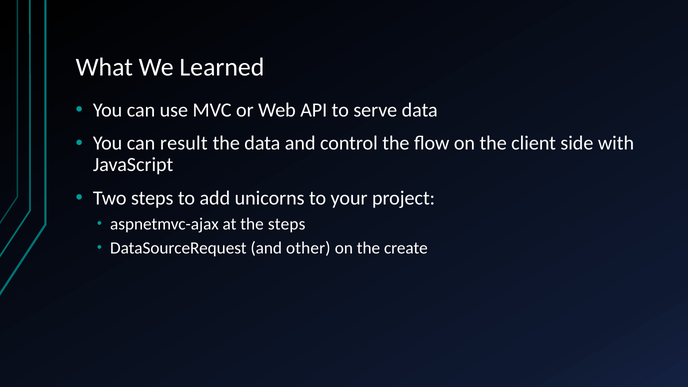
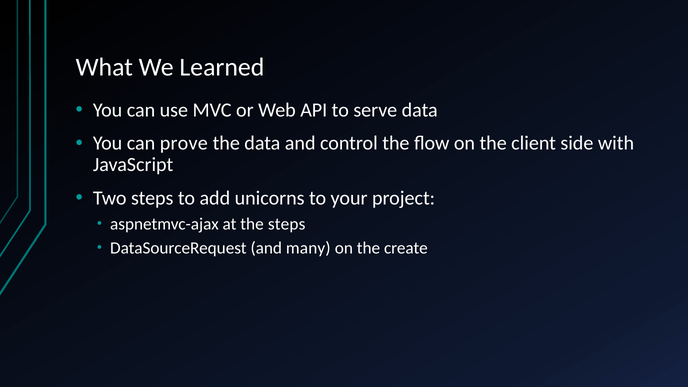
result: result -> prove
other: other -> many
